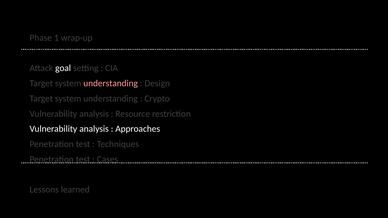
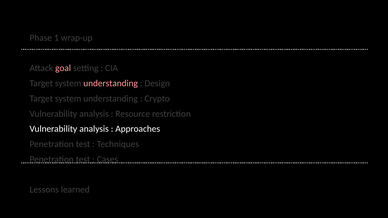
goal colour: white -> pink
